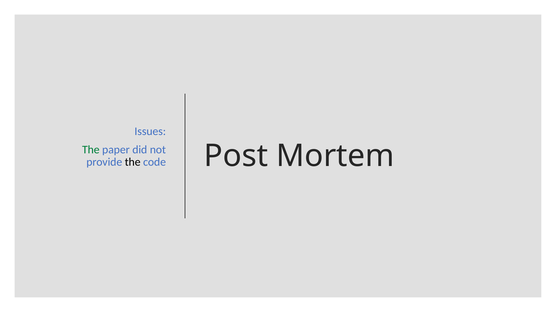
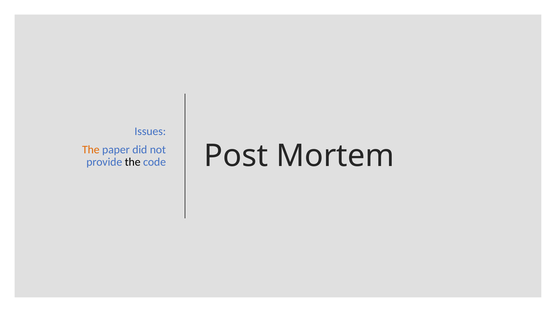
The at (91, 150) colour: green -> orange
